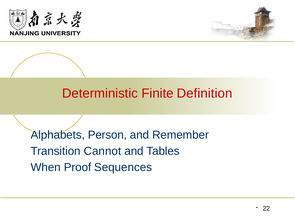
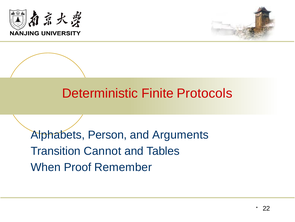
Definition: Definition -> Protocols
Remember: Remember -> Arguments
Sequences: Sequences -> Remember
